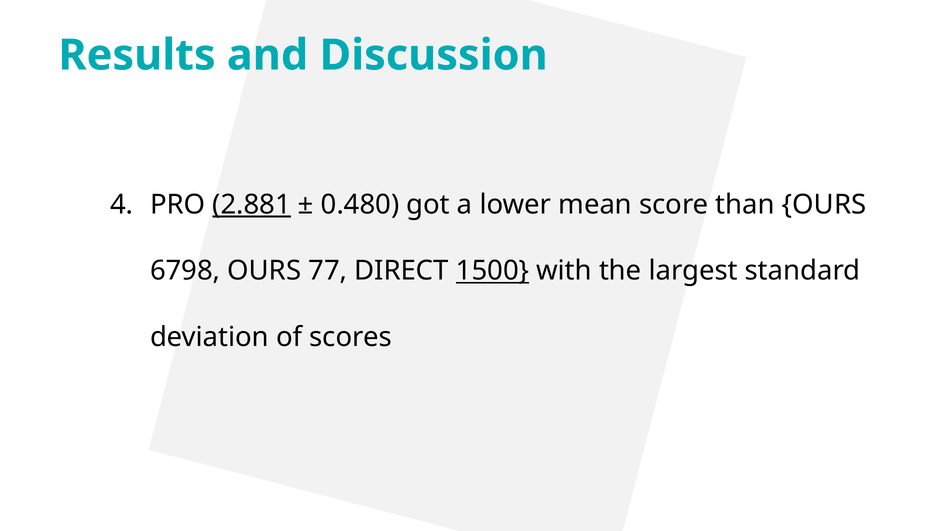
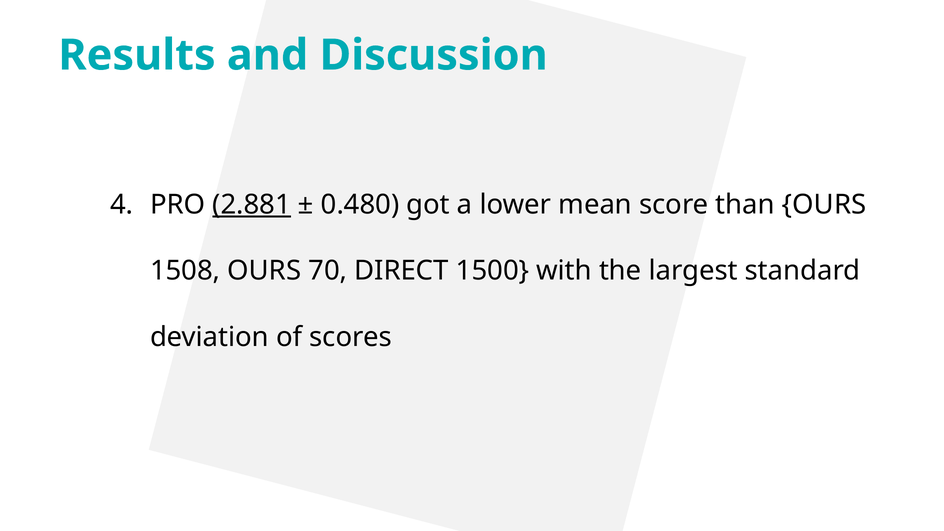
6798: 6798 -> 1508
77: 77 -> 70
1500 underline: present -> none
